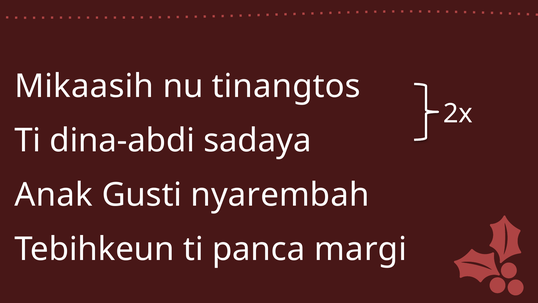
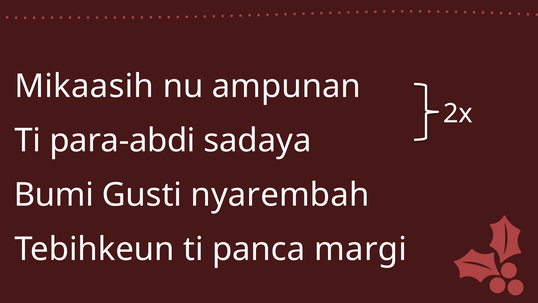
tinangtos: tinangtos -> ampunan
dina-abdi: dina-abdi -> para-abdi
Anak: Anak -> Bumi
